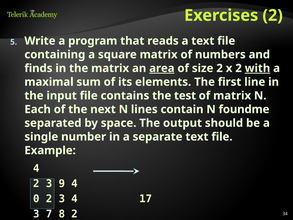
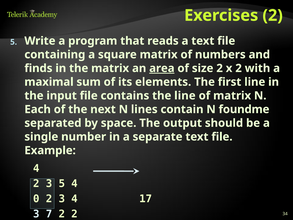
with underline: present -> none
the test: test -> line
3 9: 9 -> 5
7 8: 8 -> 2
